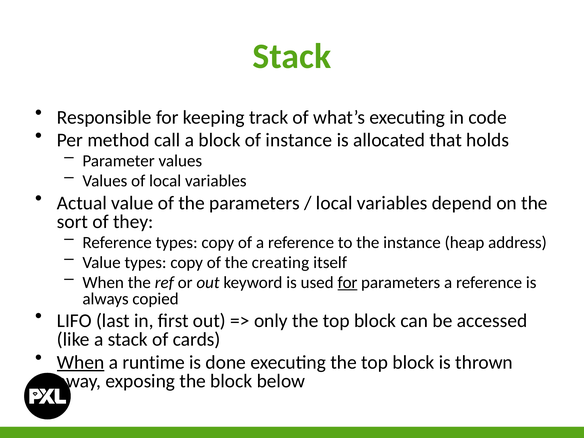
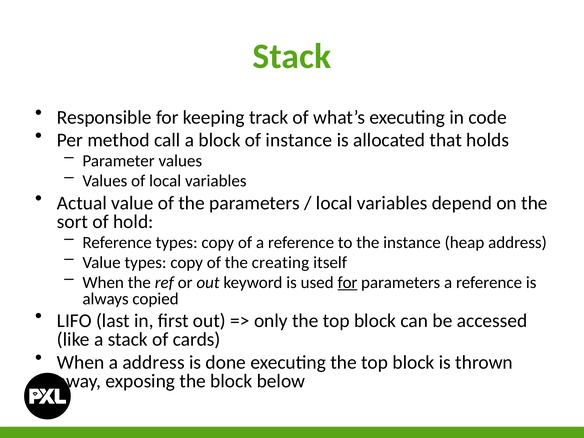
they: they -> hold
When at (81, 362) underline: present -> none
a runtime: runtime -> address
